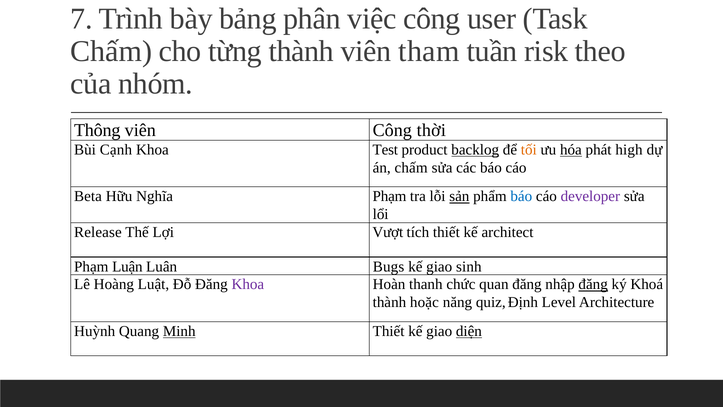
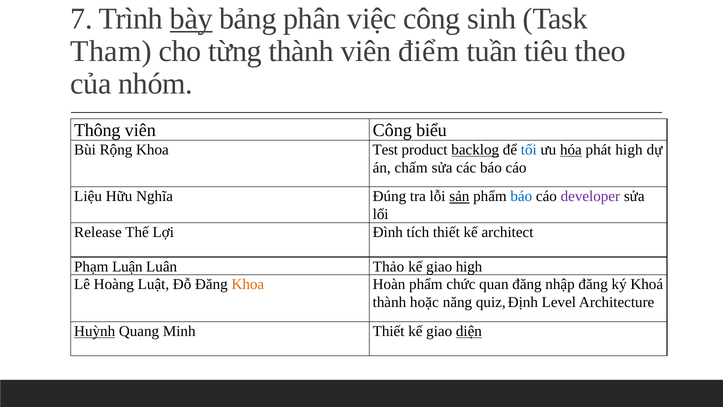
bày underline: none -> present
user: user -> sinh
Chấm at (111, 51): Chấm -> Tham
tham: tham -> điểm
risk: risk -> tiêu
thời: thời -> biểu
Cạnh: Cạnh -> Rộng
tối colour: orange -> blue
Beta: Beta -> Liệu
Nghĩa Phạm: Phạm -> Đúng
Vượt: Vượt -> Đình
Bugs: Bugs -> Thảo
giao sinh: sinh -> high
Khoa at (248, 284) colour: purple -> orange
Hoàn thanh: thanh -> phẩm
đăng at (593, 284) underline: present -> none
Huỳnh underline: none -> present
Minh underline: present -> none
